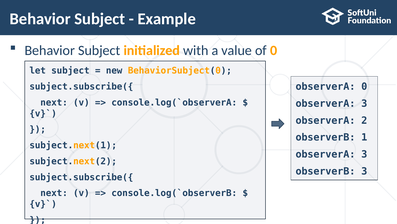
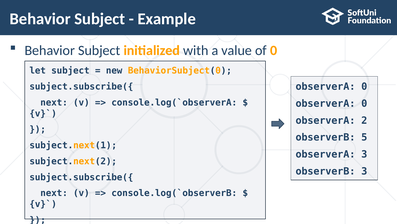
3 at (364, 103): 3 -> 0
1: 1 -> 5
